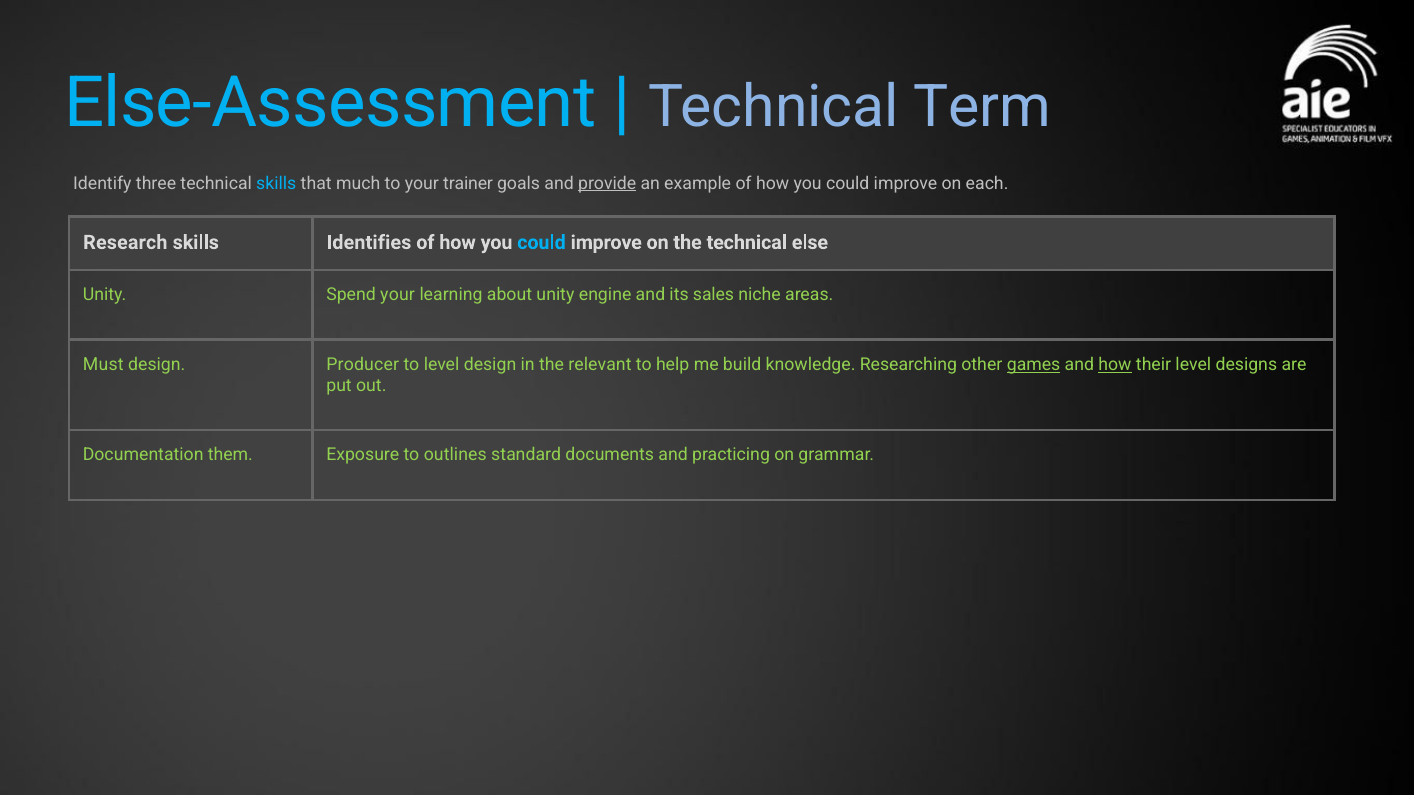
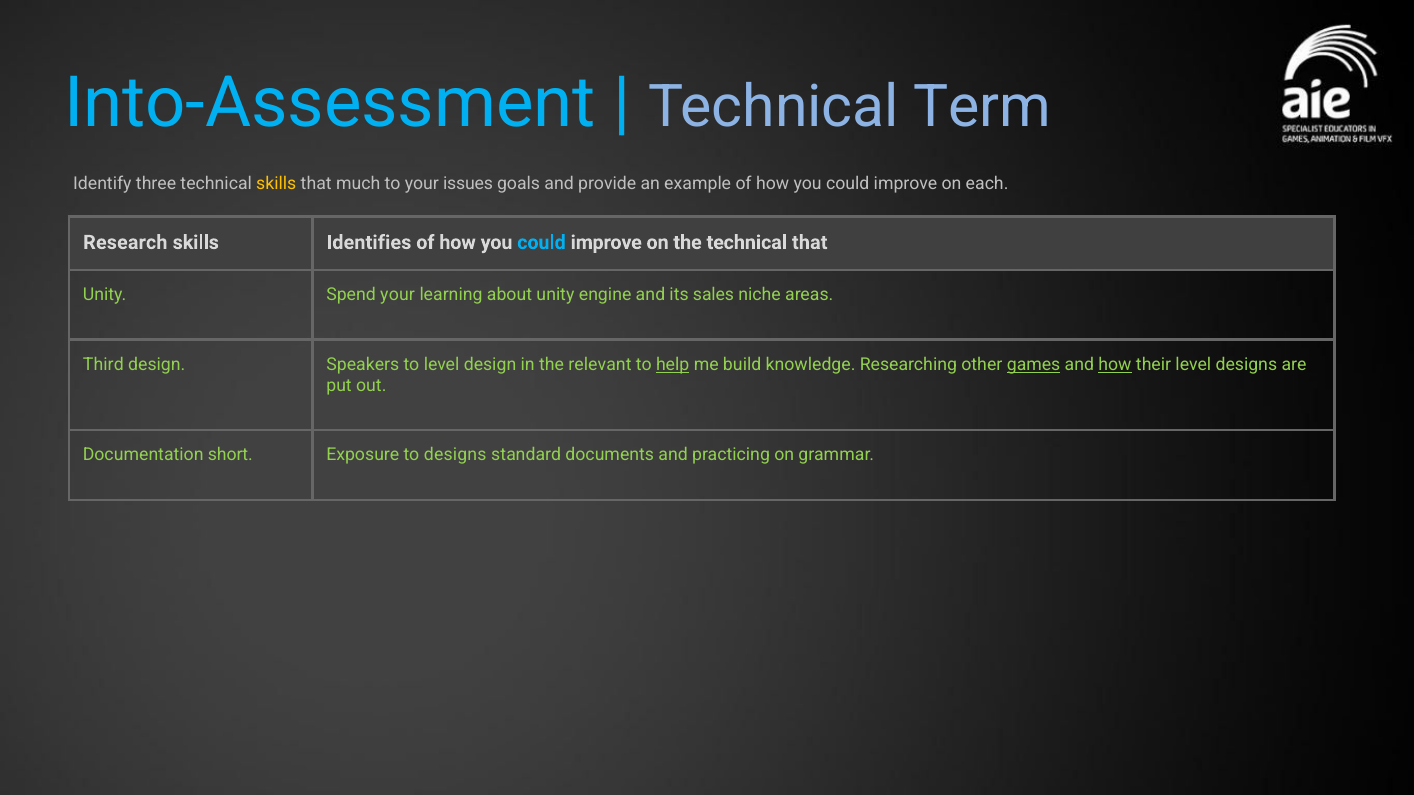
Else-Assessment: Else-Assessment -> Into-Assessment
skills at (276, 183) colour: light blue -> yellow
trainer: trainer -> issues
provide underline: present -> none
technical else: else -> that
Must: Must -> Third
Producer: Producer -> Speakers
help underline: none -> present
them: them -> short
to outlines: outlines -> designs
